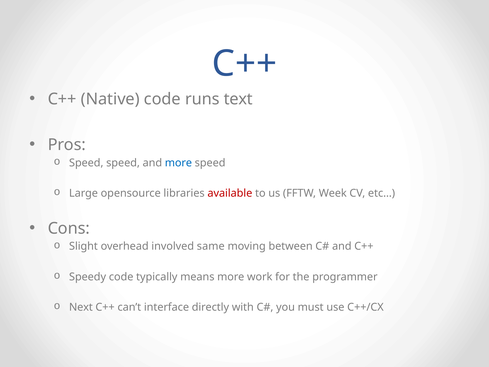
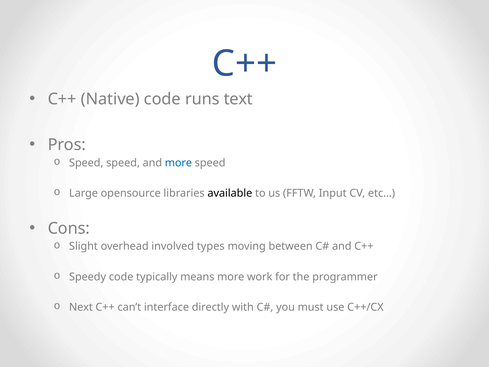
available colour: red -> black
Week: Week -> Input
same: same -> types
